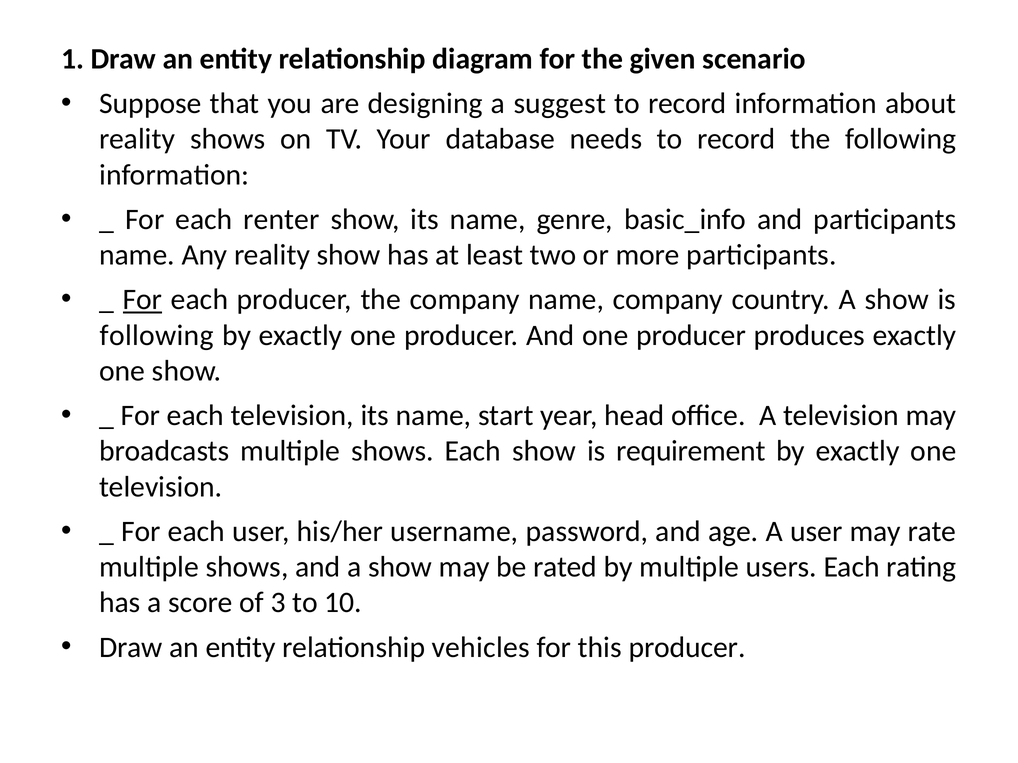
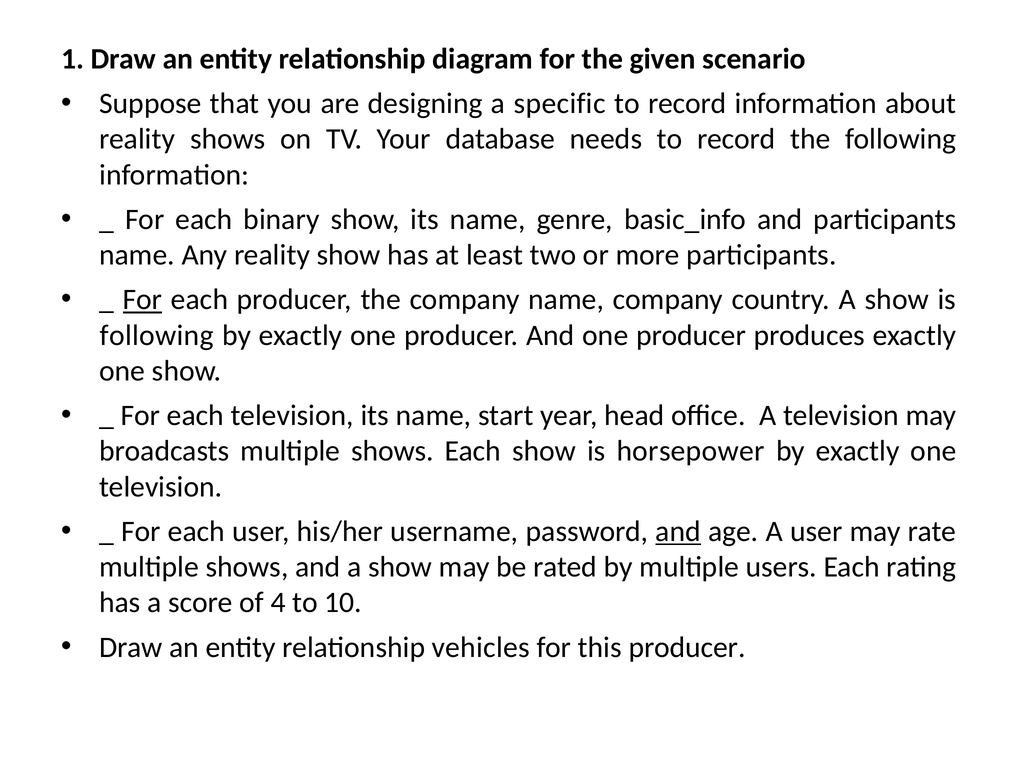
suggest: suggest -> specific
renter: renter -> binary
requirement: requirement -> horsepower
and at (678, 532) underline: none -> present
3: 3 -> 4
